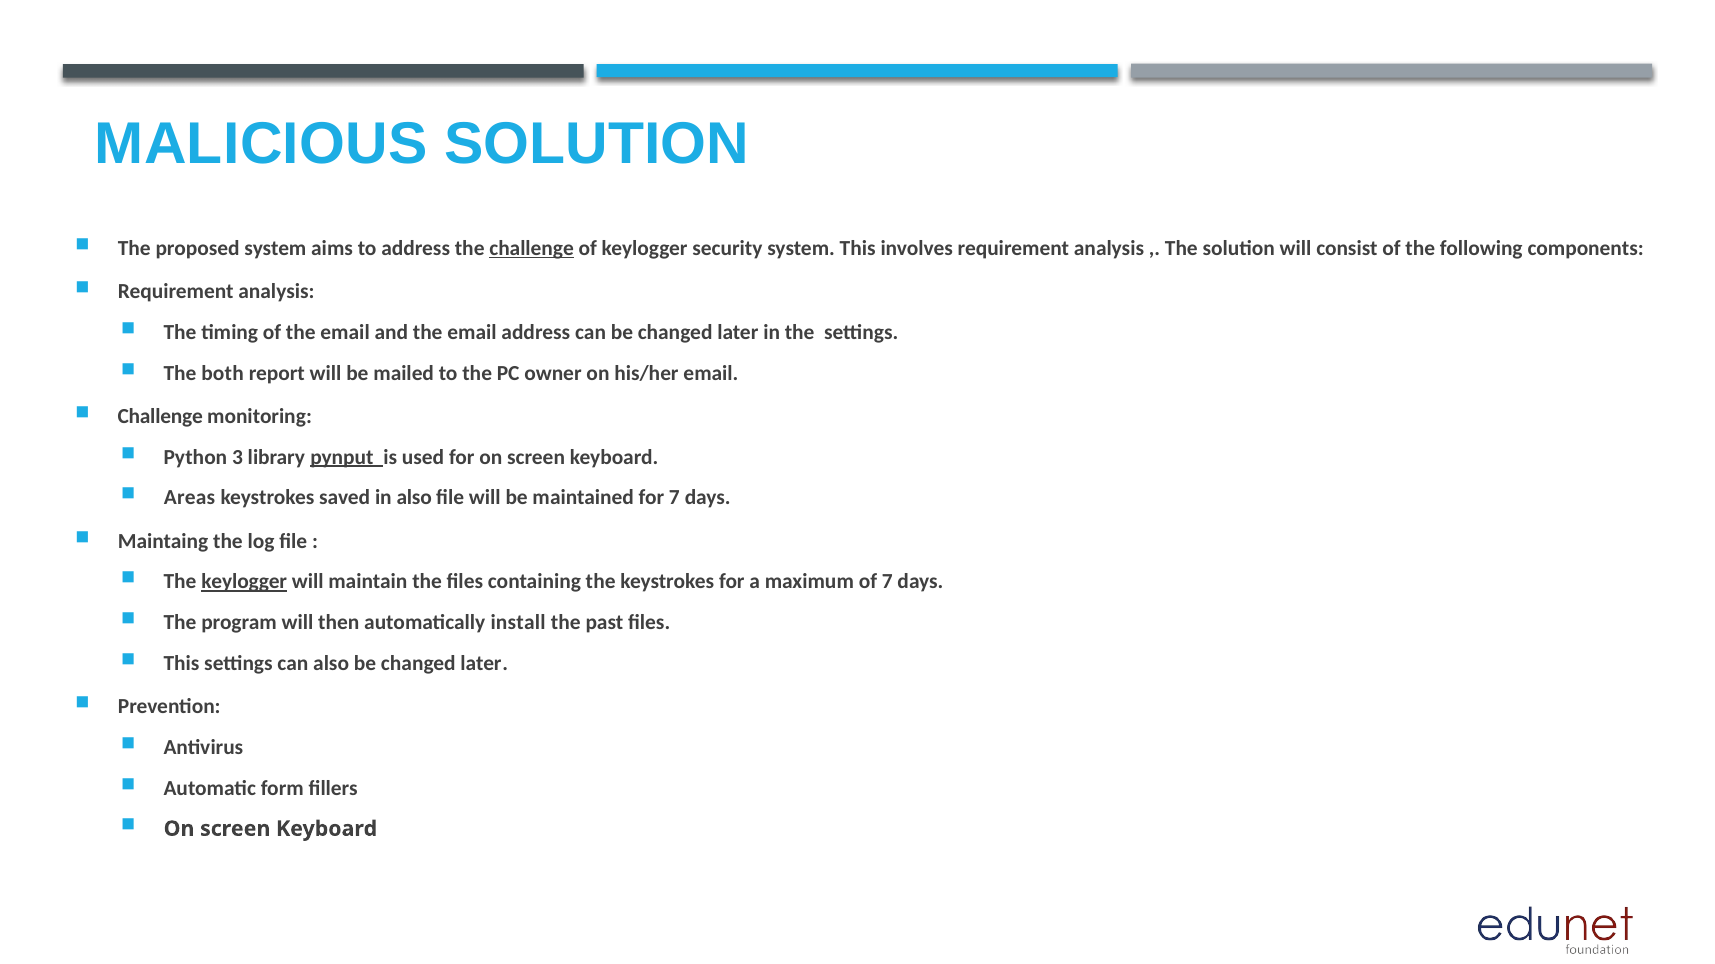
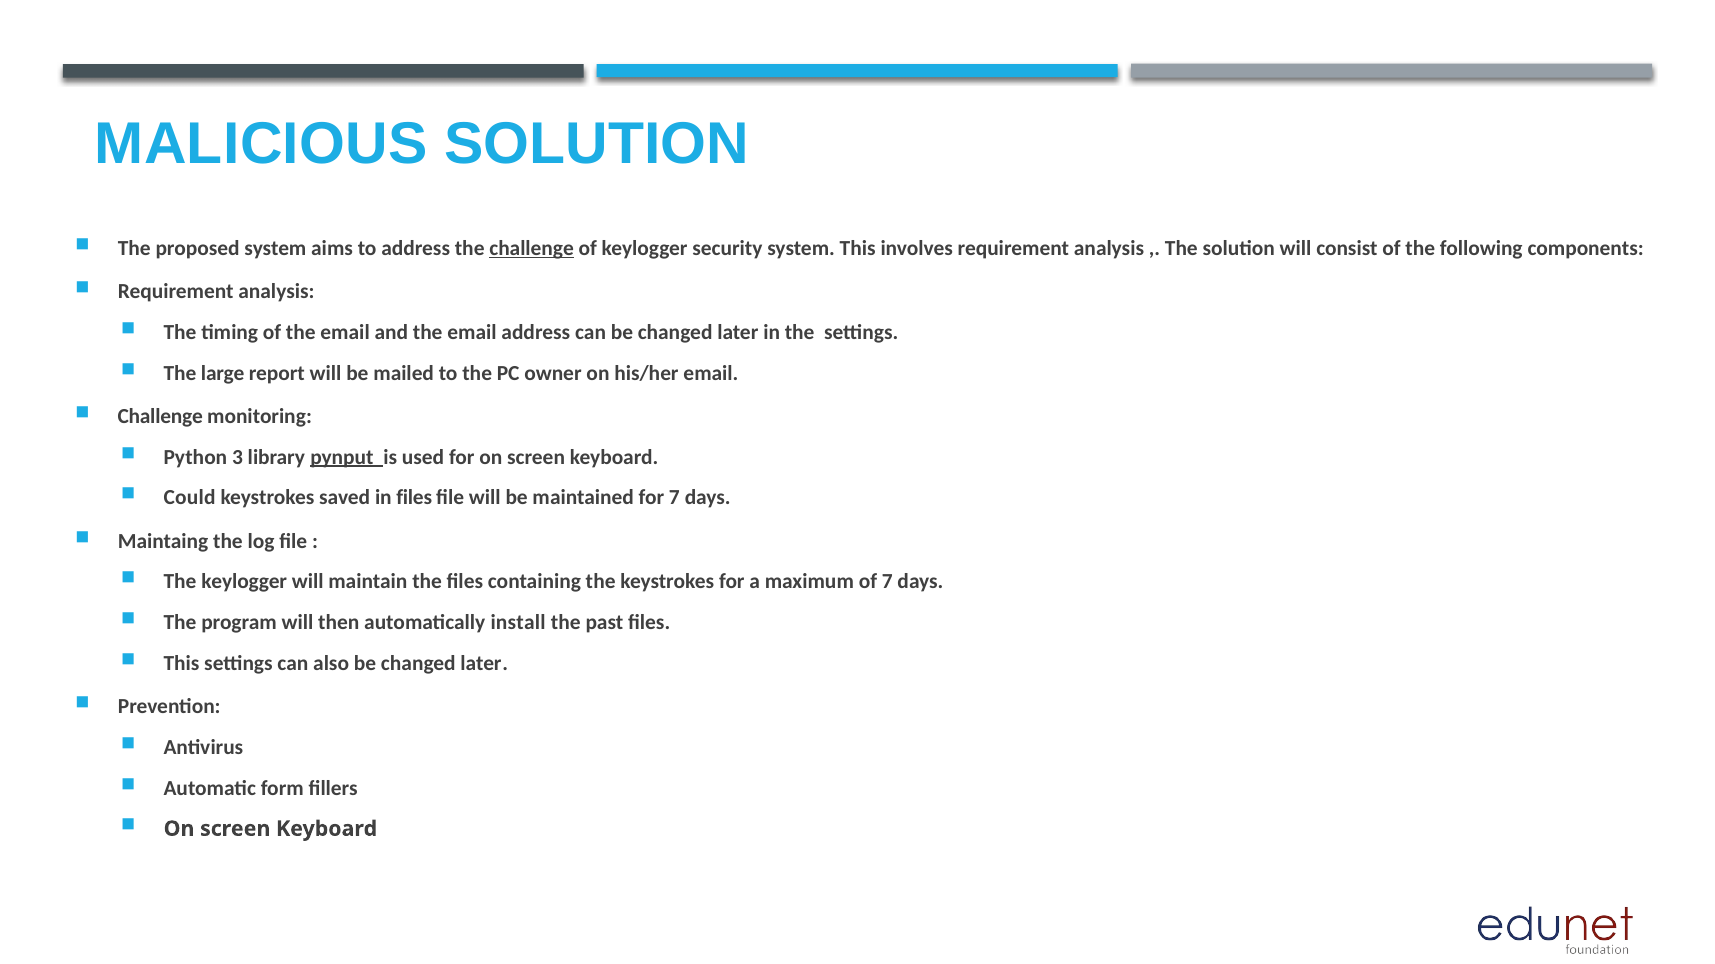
both: both -> large
Areas: Areas -> Could
in also: also -> files
keylogger at (244, 582) underline: present -> none
